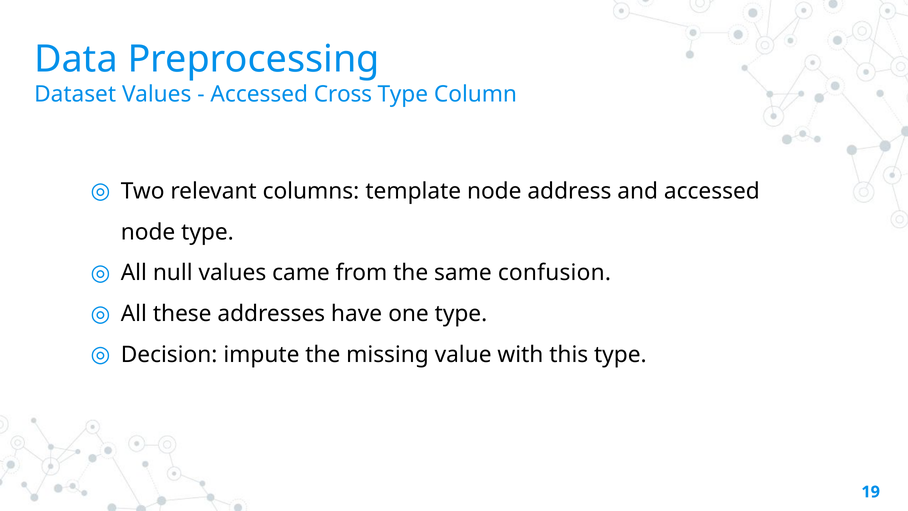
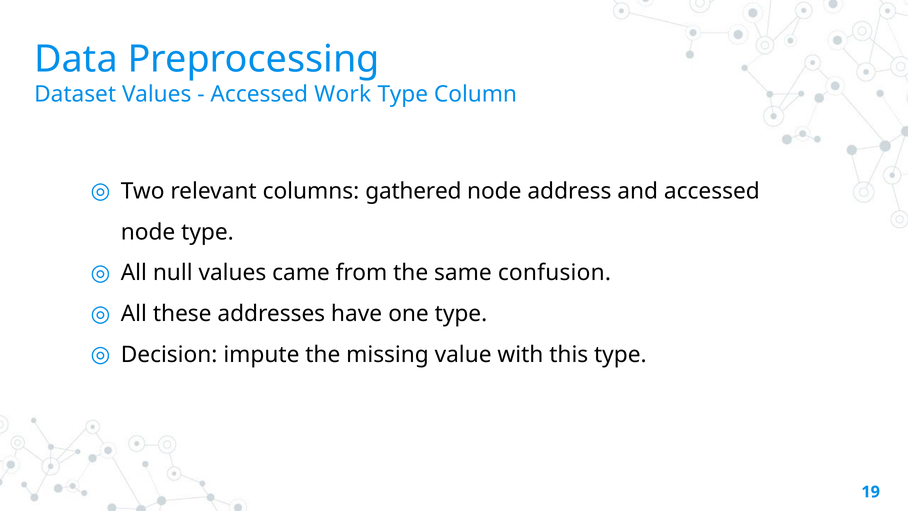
Cross: Cross -> Work
template: template -> gathered
